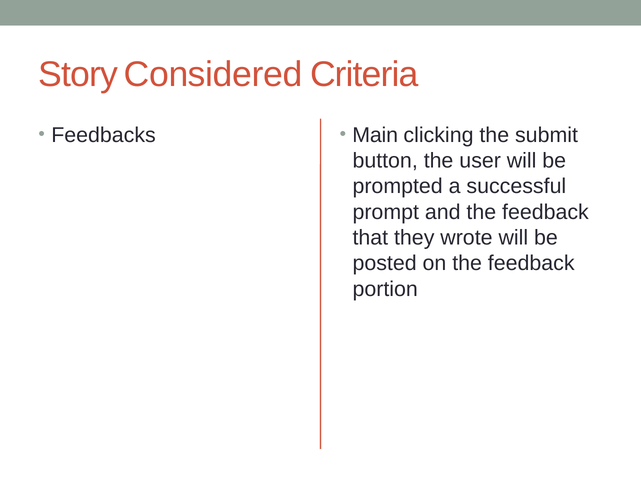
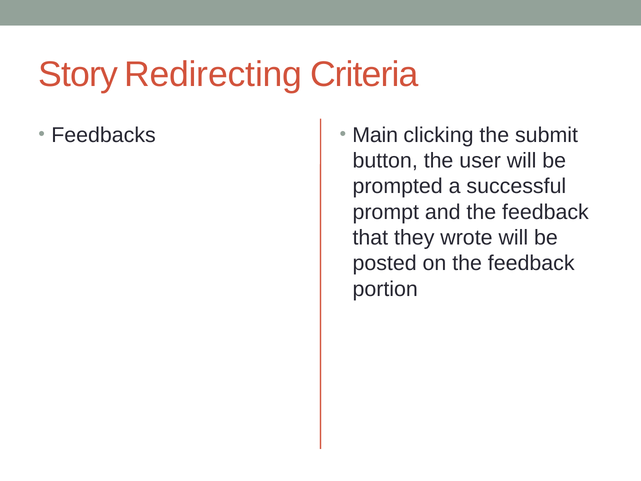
Considered: Considered -> Redirecting
